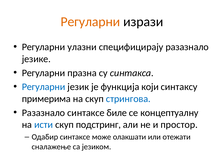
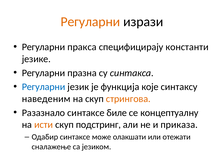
улазни: улазни -> пракса
специфицирају разазнало: разазнало -> константи
који: који -> које
примерима: примерима -> наведеним
стрингова colour: blue -> orange
исти colour: blue -> orange
простор: простор -> приказа
